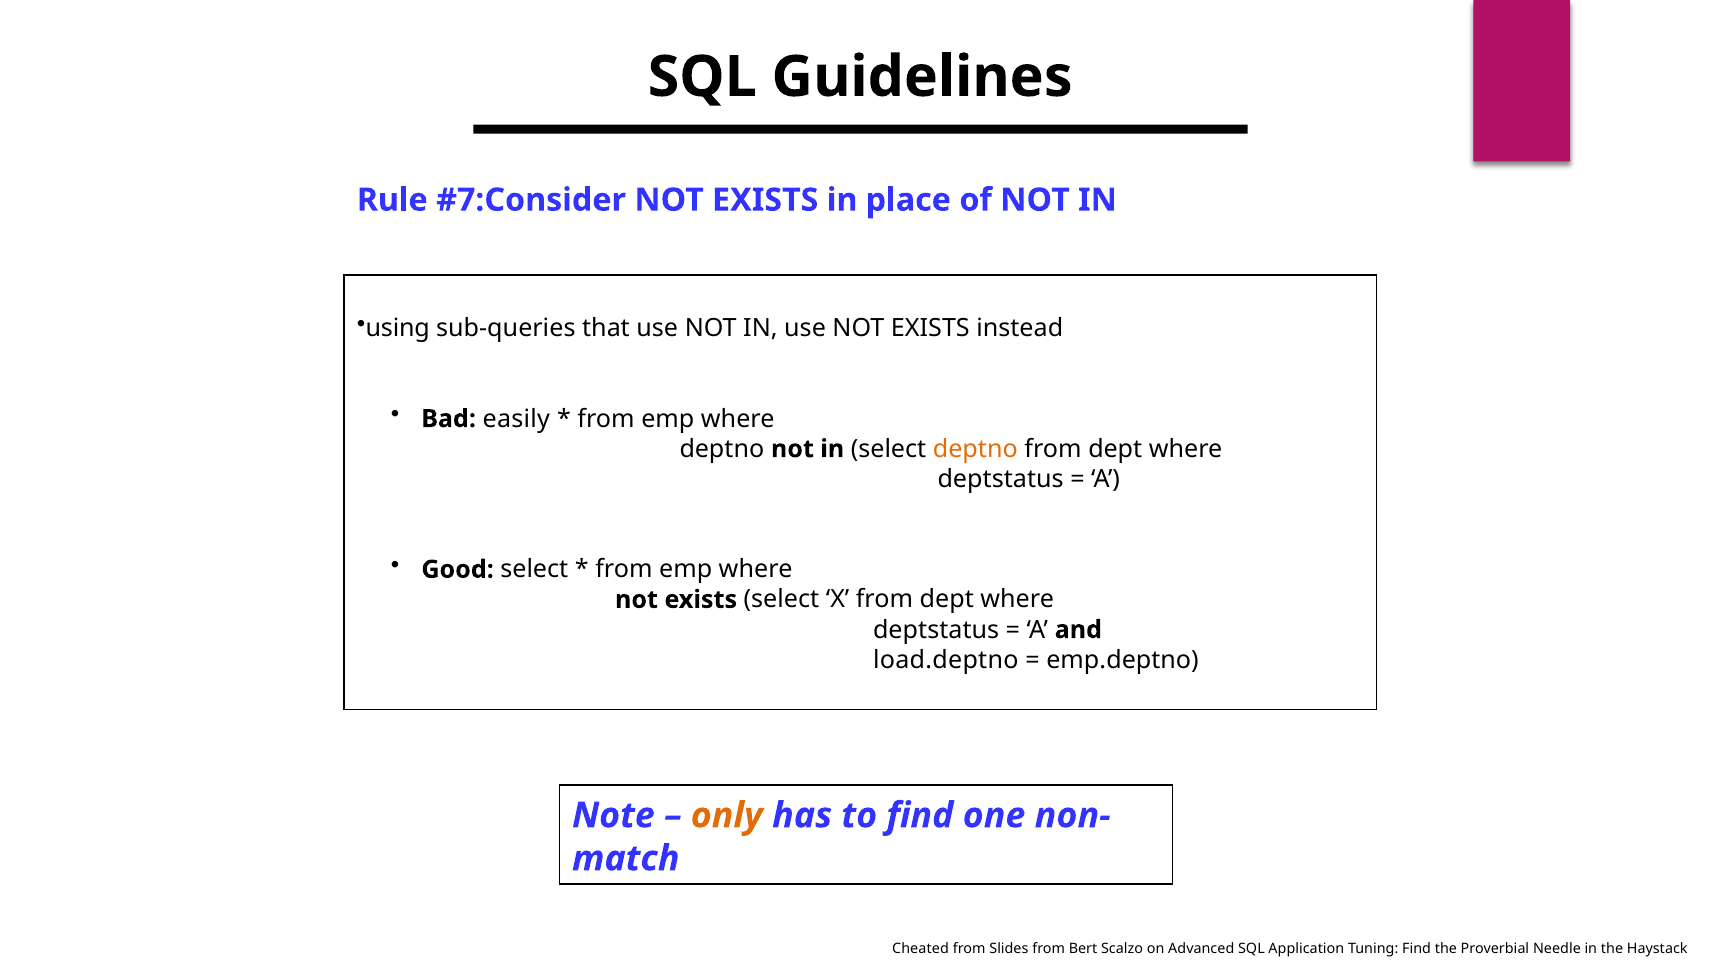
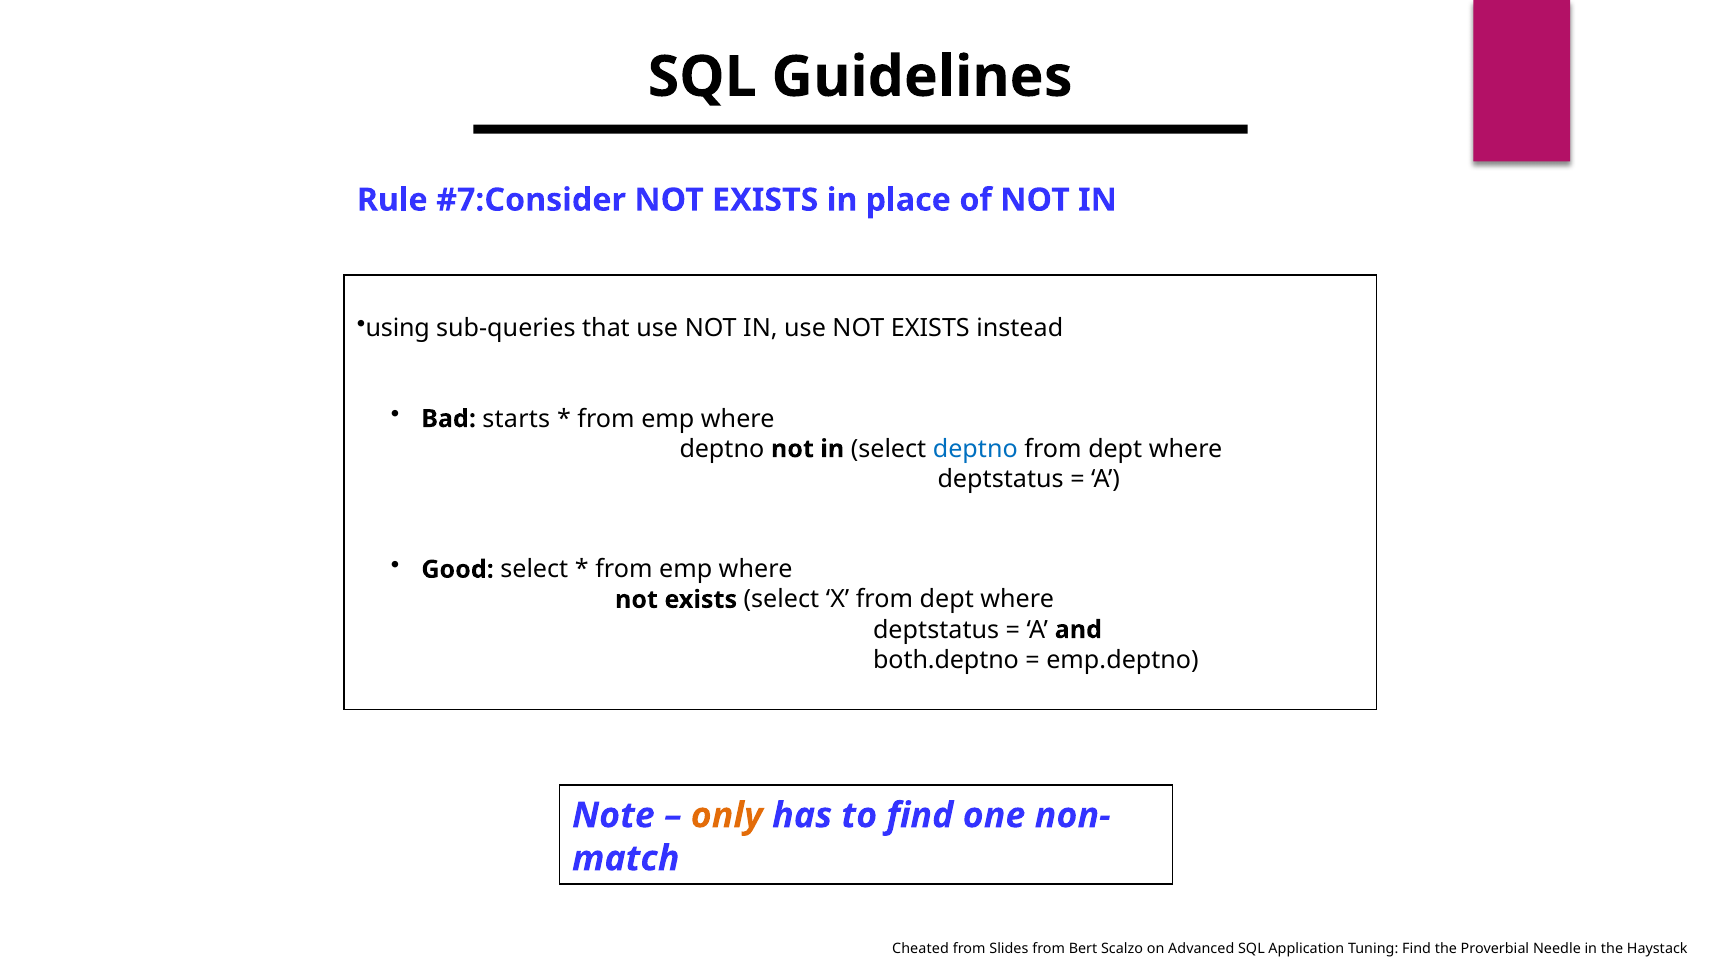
easily: easily -> starts
deptno at (975, 449) colour: orange -> blue
load.deptno: load.deptno -> both.deptno
